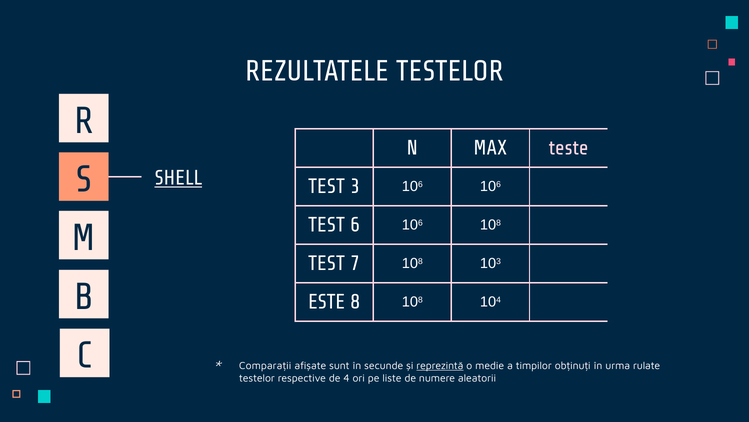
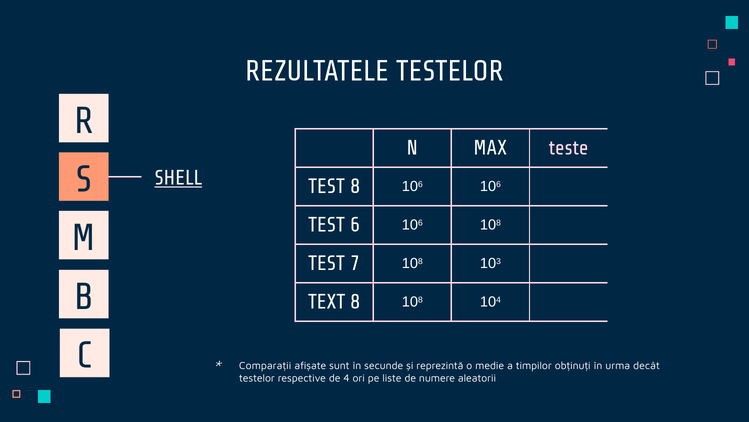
TEST 3: 3 -> 8
ESTE: ESTE -> TEXT
reprezintă underline: present -> none
rulate: rulate -> decât
